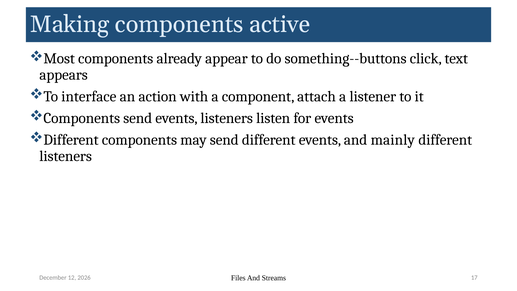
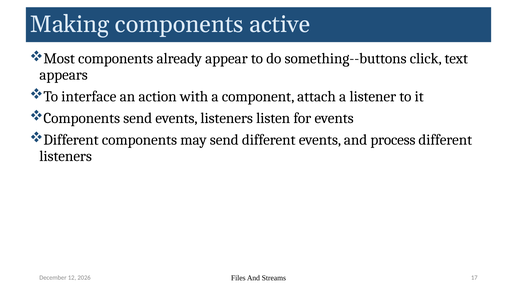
mainly: mainly -> process
